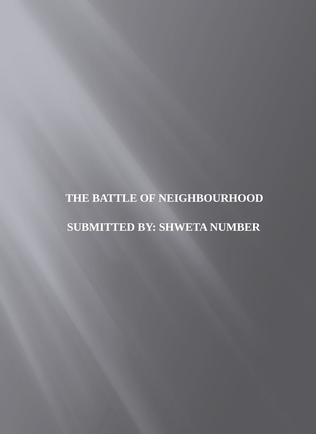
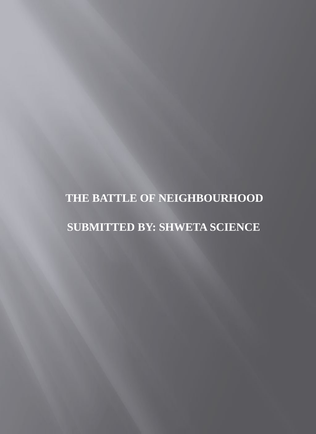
NUMBER: NUMBER -> SCIENCE
